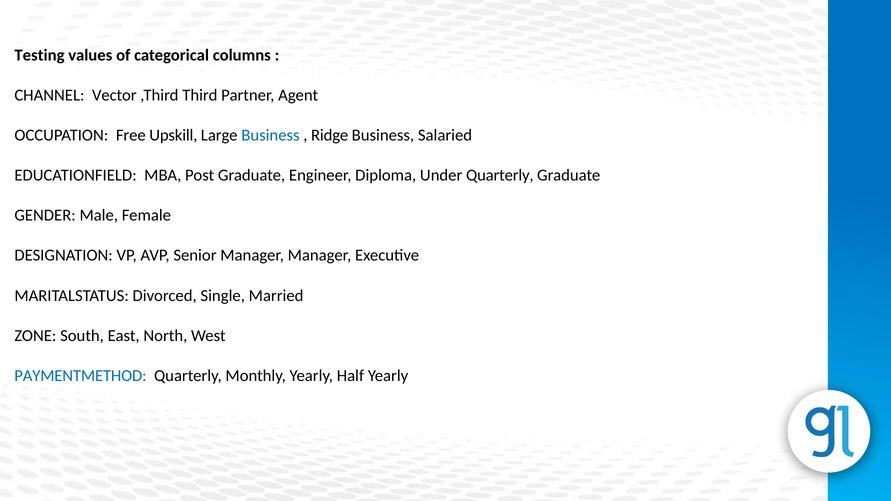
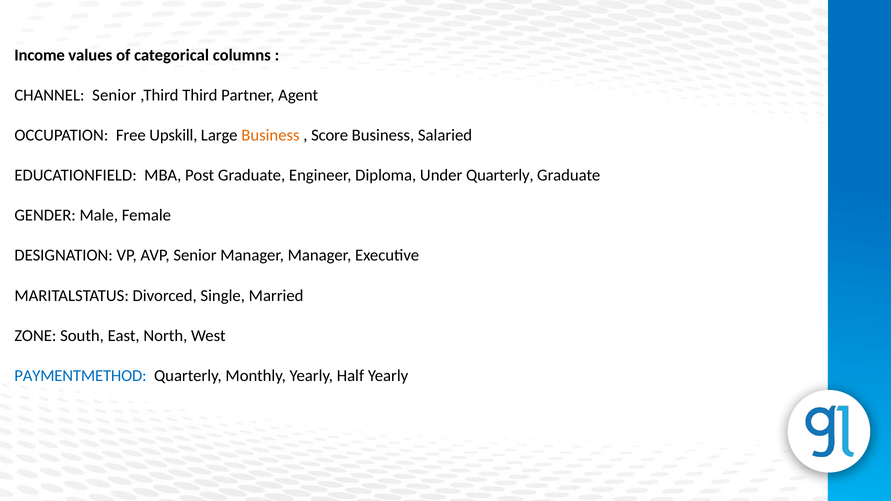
Testing: Testing -> Income
CHANNEL Vector: Vector -> Senior
Business at (270, 135) colour: blue -> orange
Ridge: Ridge -> Score
